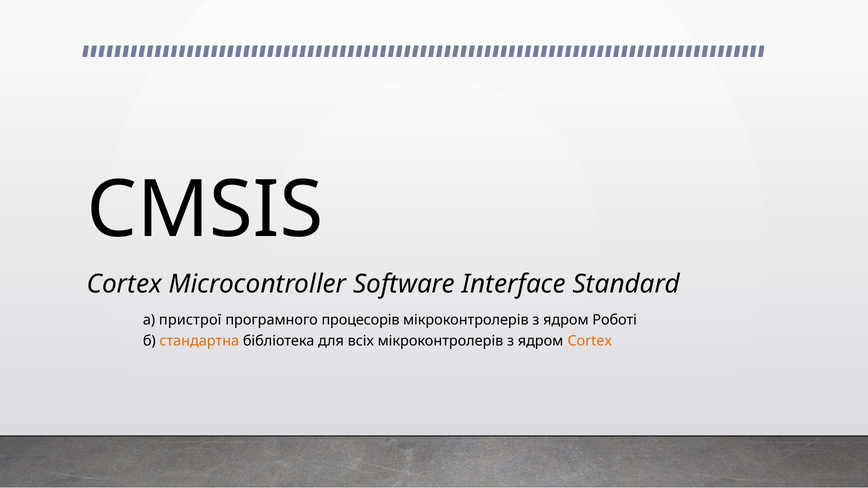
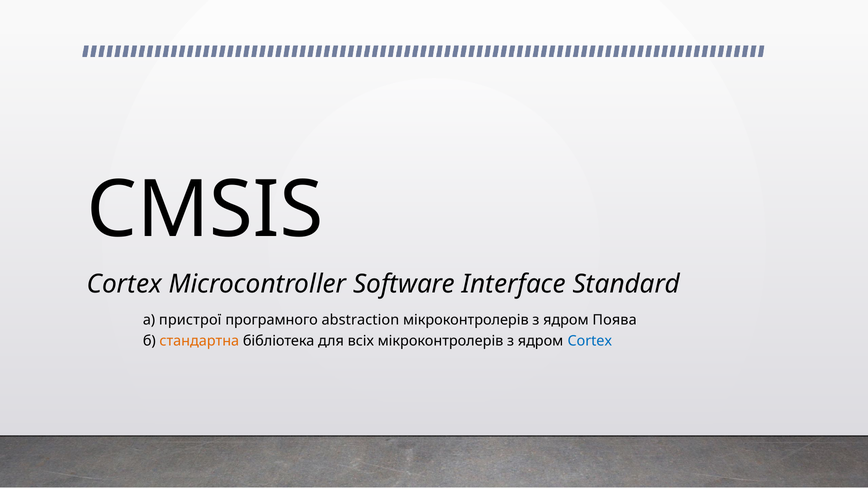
процесорів: процесорів -> abstraction
Роботі: Роботі -> Поява
Cortex at (590, 341) colour: orange -> blue
